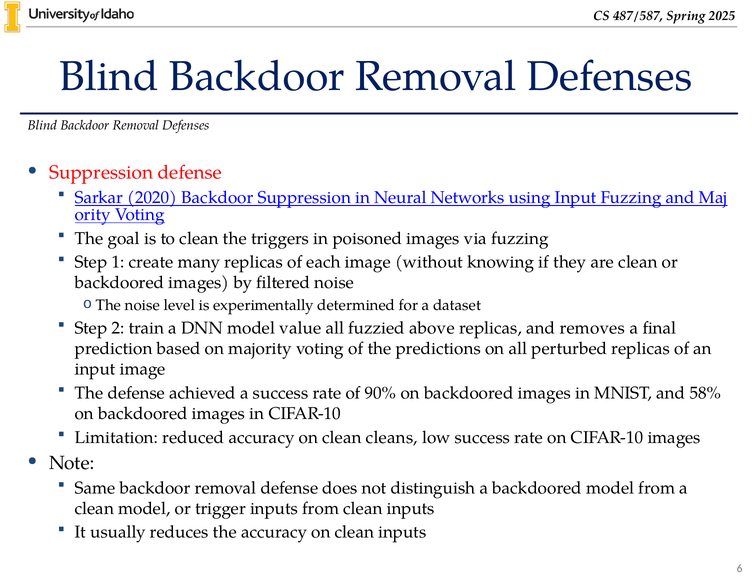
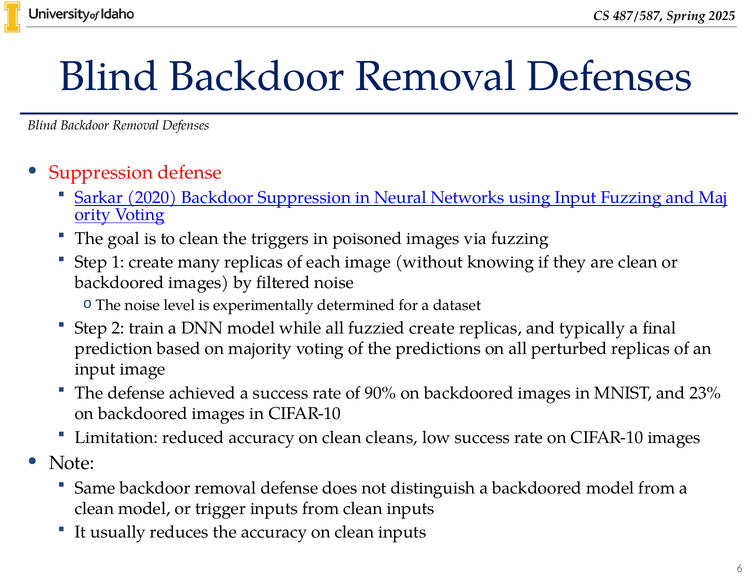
value: value -> while
fuzzied above: above -> create
removes: removes -> typically
58%: 58% -> 23%
